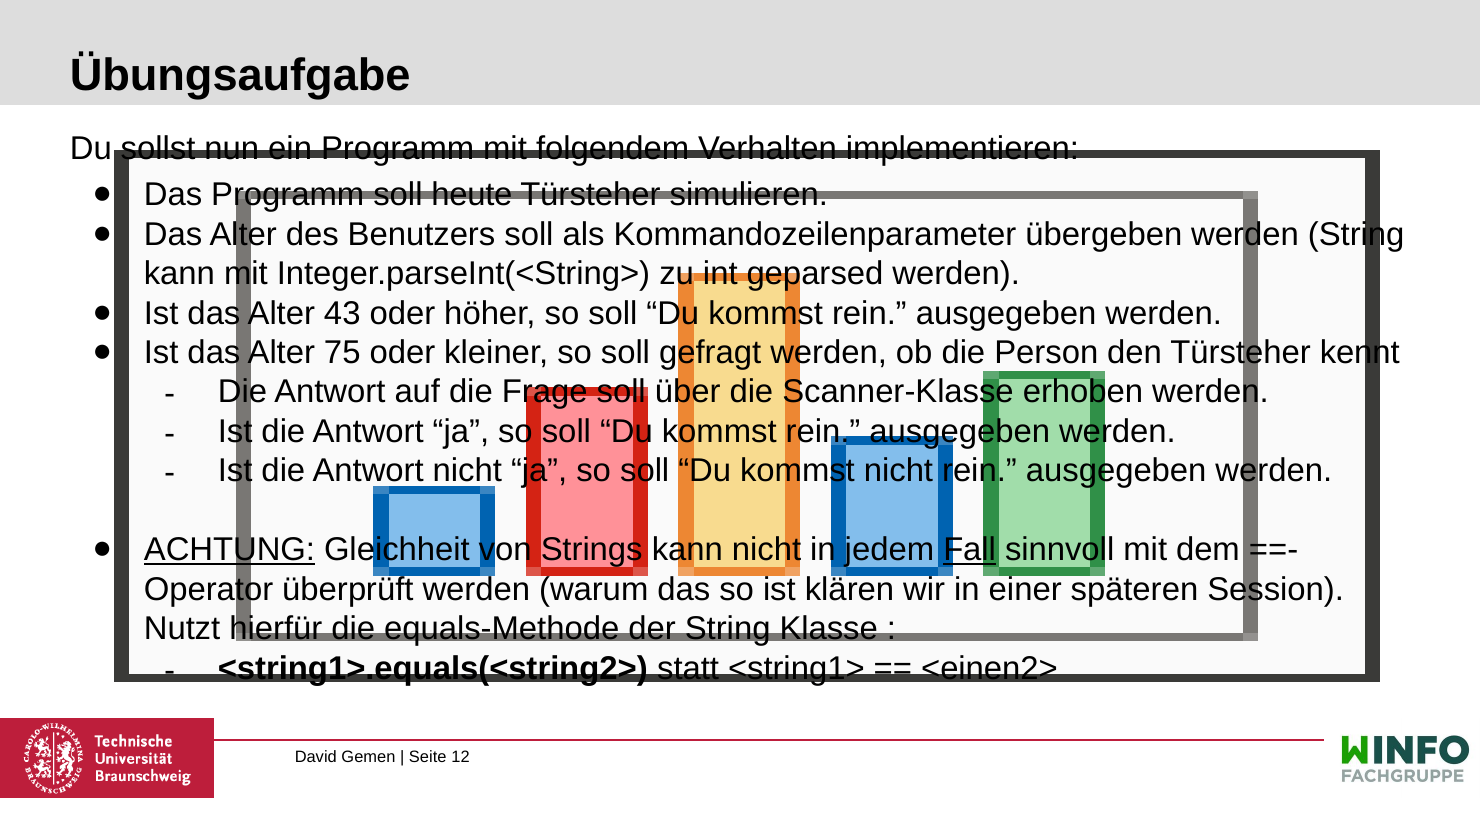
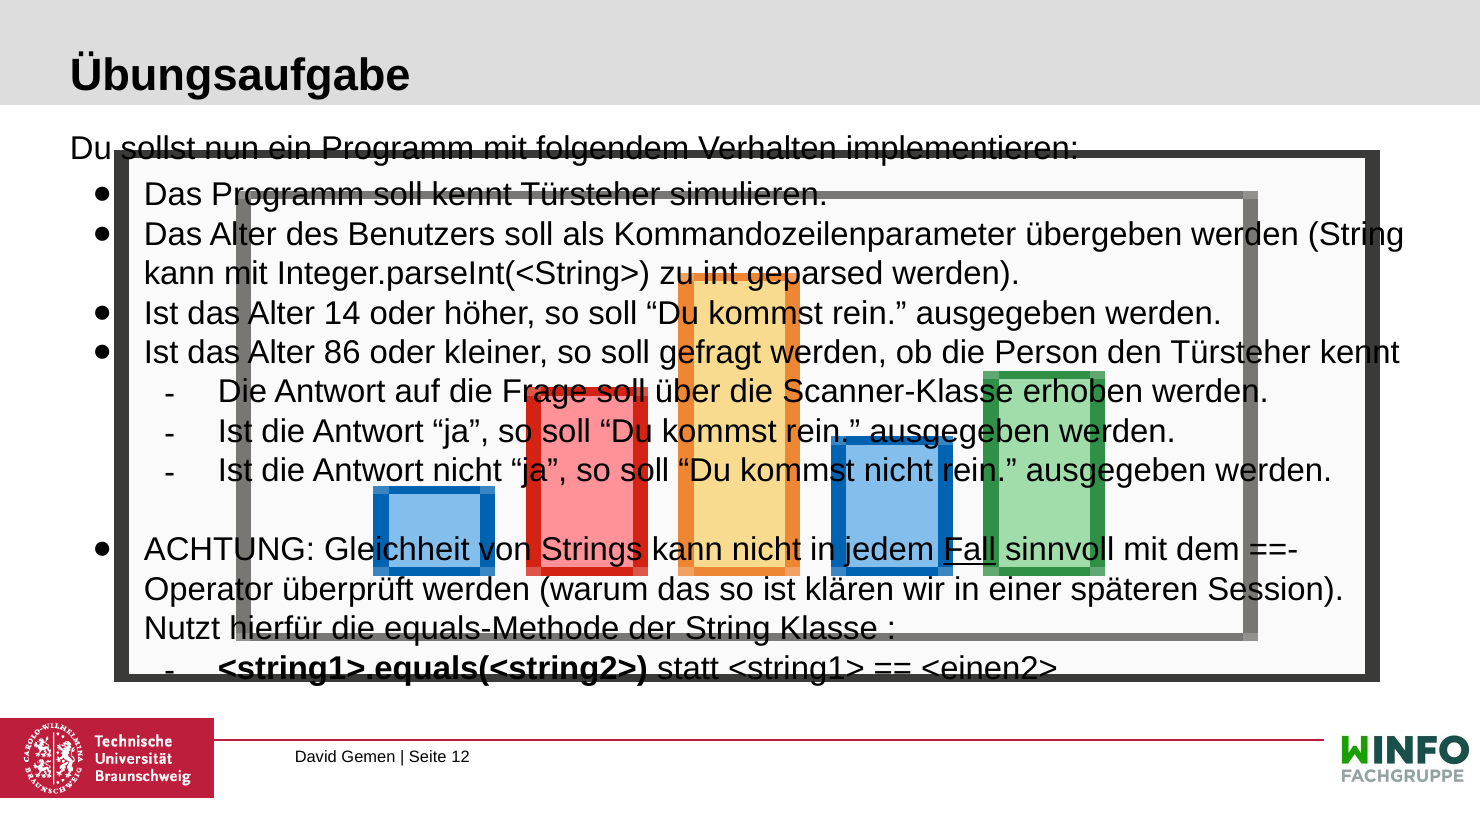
soll heute: heute -> kennt
43: 43 -> 14
75: 75 -> 86
ACHTUNG underline: present -> none
